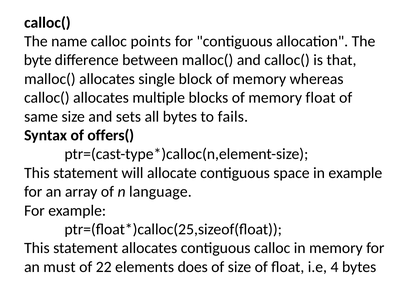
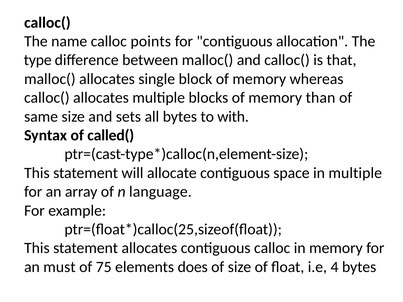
byte: byte -> type
memory float: float -> than
fails: fails -> with
offers(: offers( -> called(
in example: example -> multiple
22: 22 -> 75
